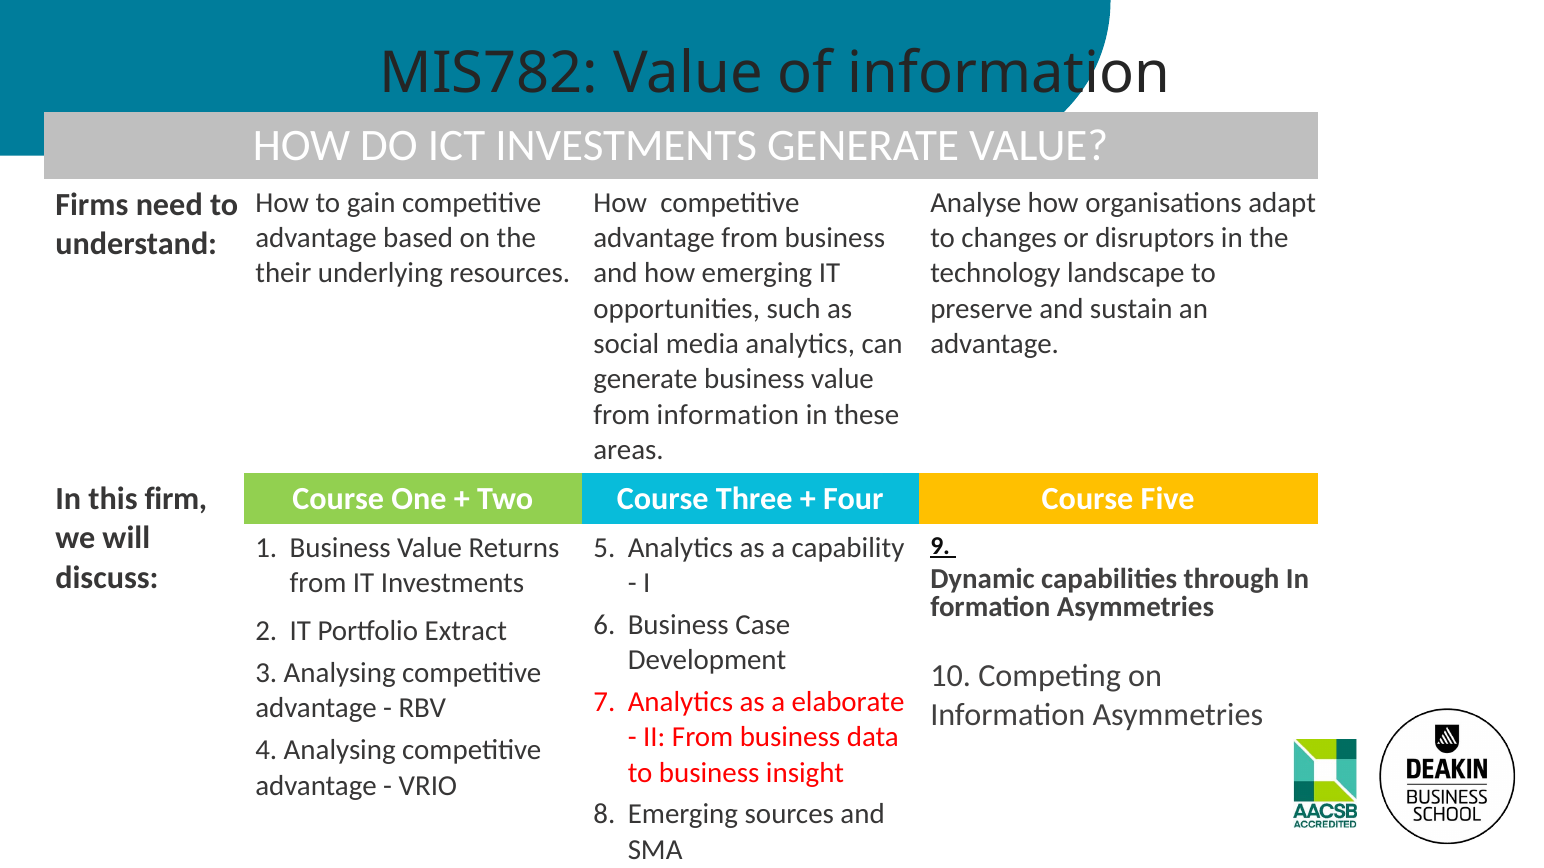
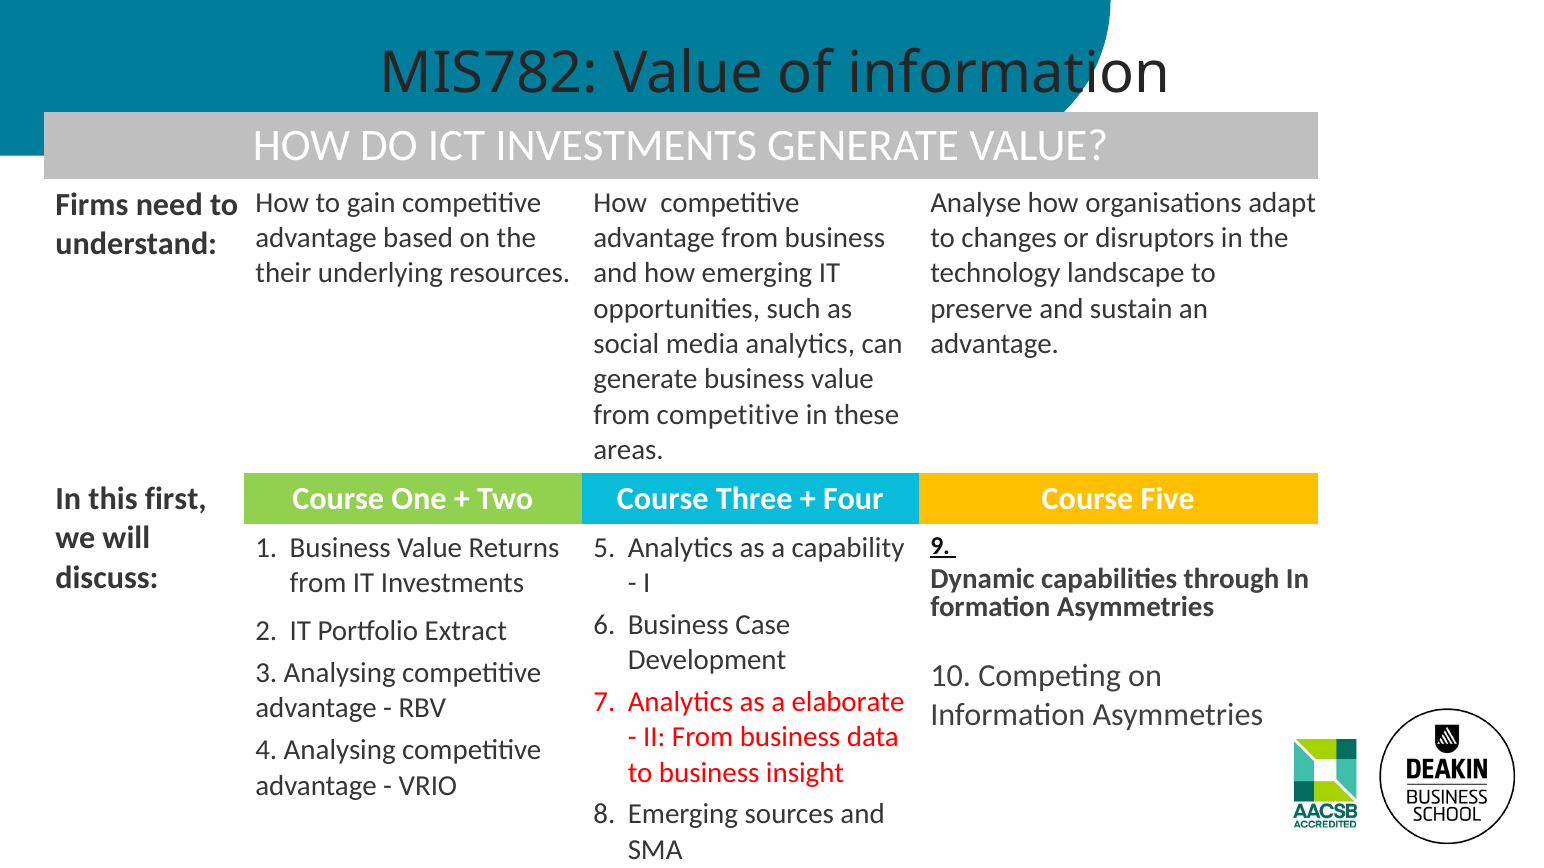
from information: information -> competitive
firm: firm -> first
